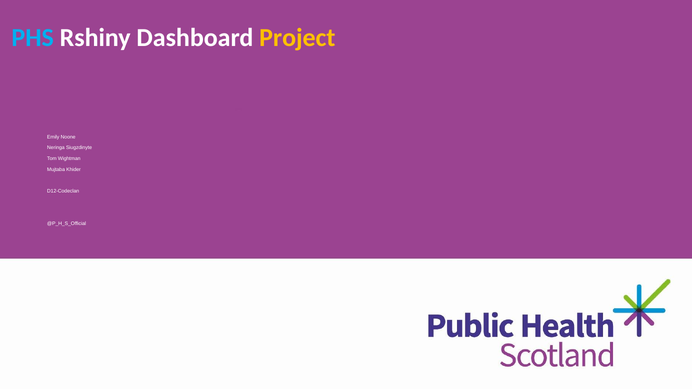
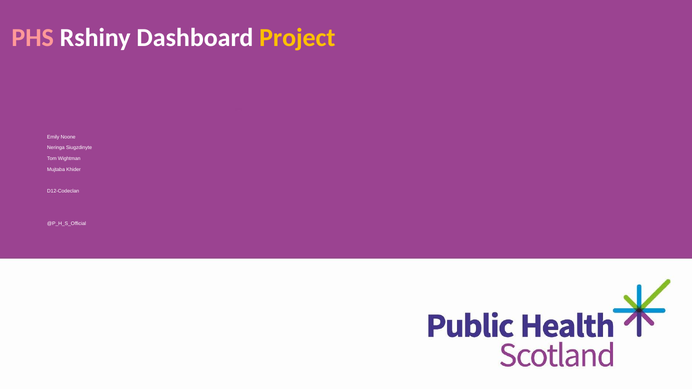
PHS colour: light blue -> pink
